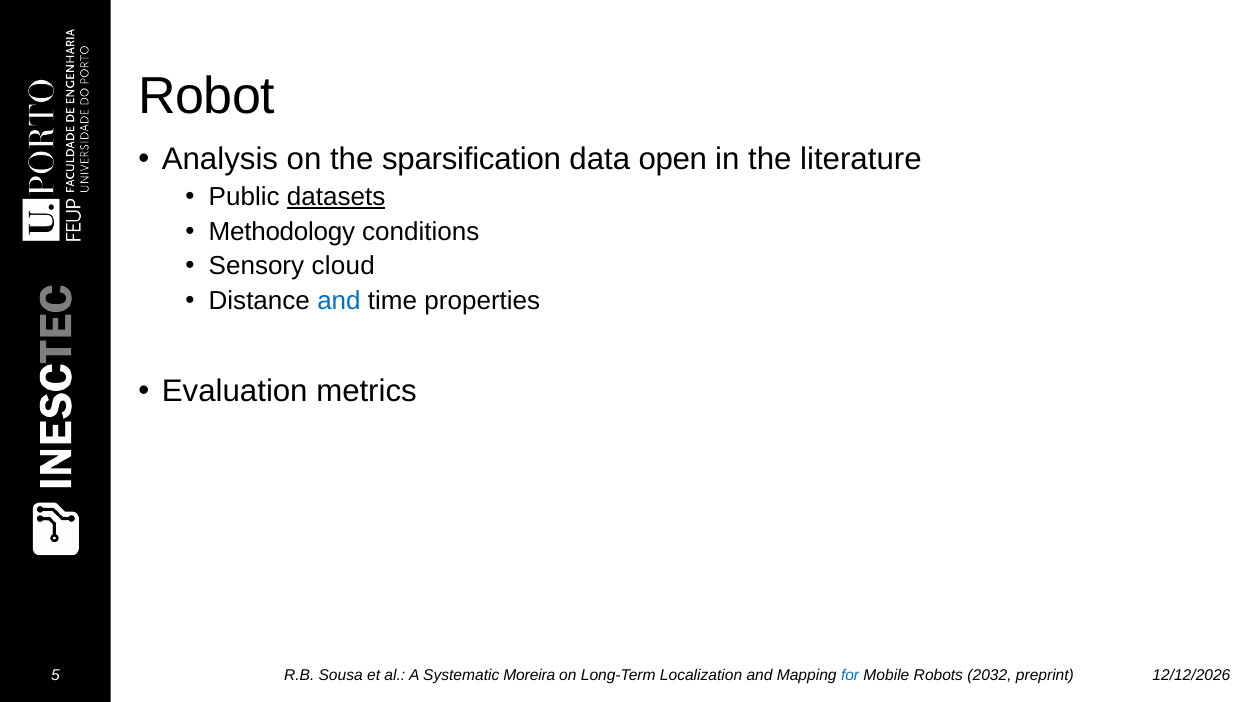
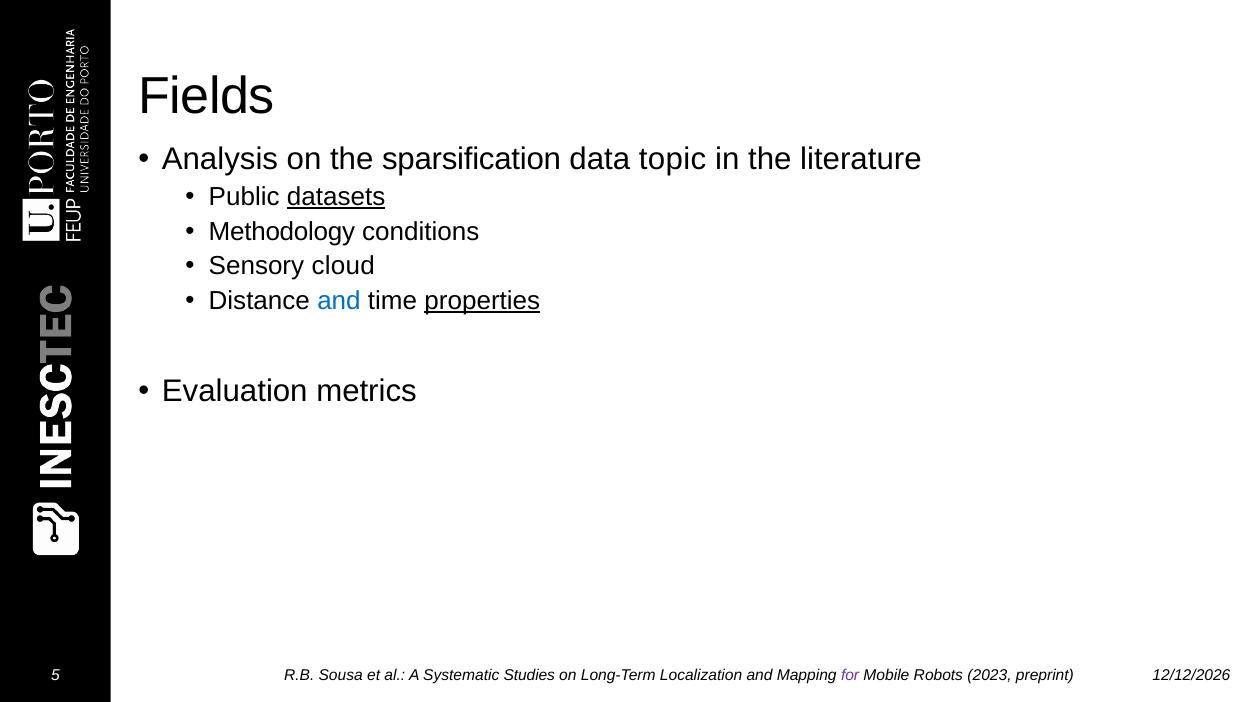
Robot: Robot -> Fields
open: open -> topic
properties underline: none -> present
Moreira: Moreira -> Studies
for colour: blue -> purple
2032: 2032 -> 2023
